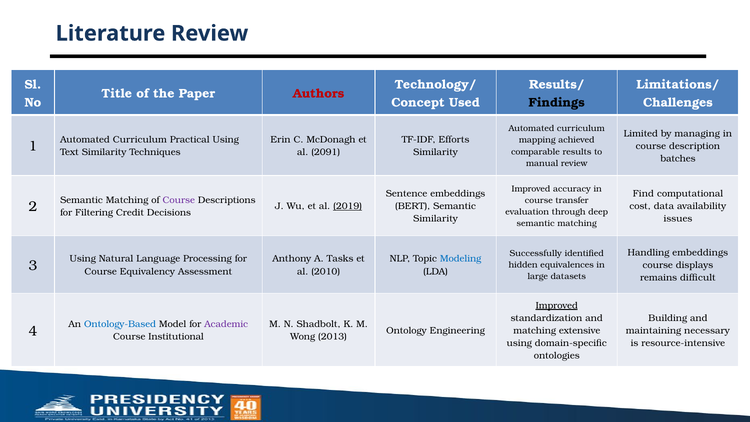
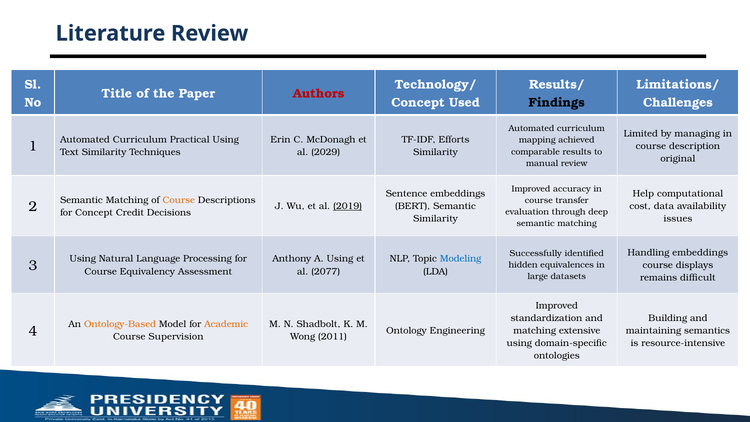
2091: 2091 -> 2029
batches: batches -> original
Find: Find -> Help
Course at (179, 200) colour: purple -> orange
for Filtering: Filtering -> Concept
A Tasks: Tasks -> Using
2010: 2010 -> 2077
Improved at (557, 305) underline: present -> none
Ontology-Based colour: blue -> orange
Academic colour: purple -> orange
necessary: necessary -> semantics
Institutional: Institutional -> Supervision
2013: 2013 -> 2011
